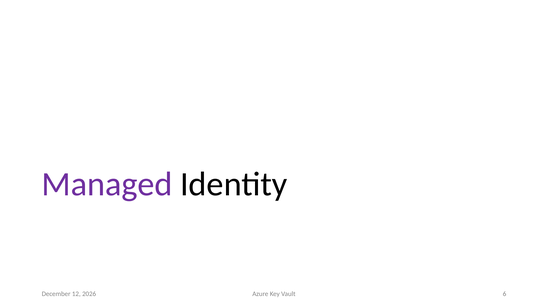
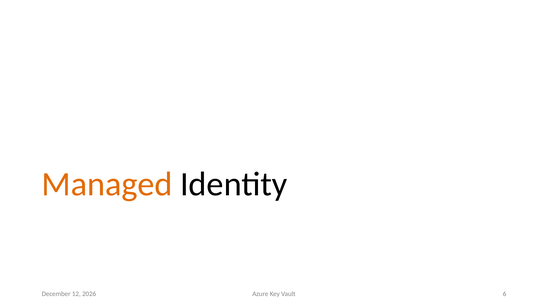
Managed colour: purple -> orange
